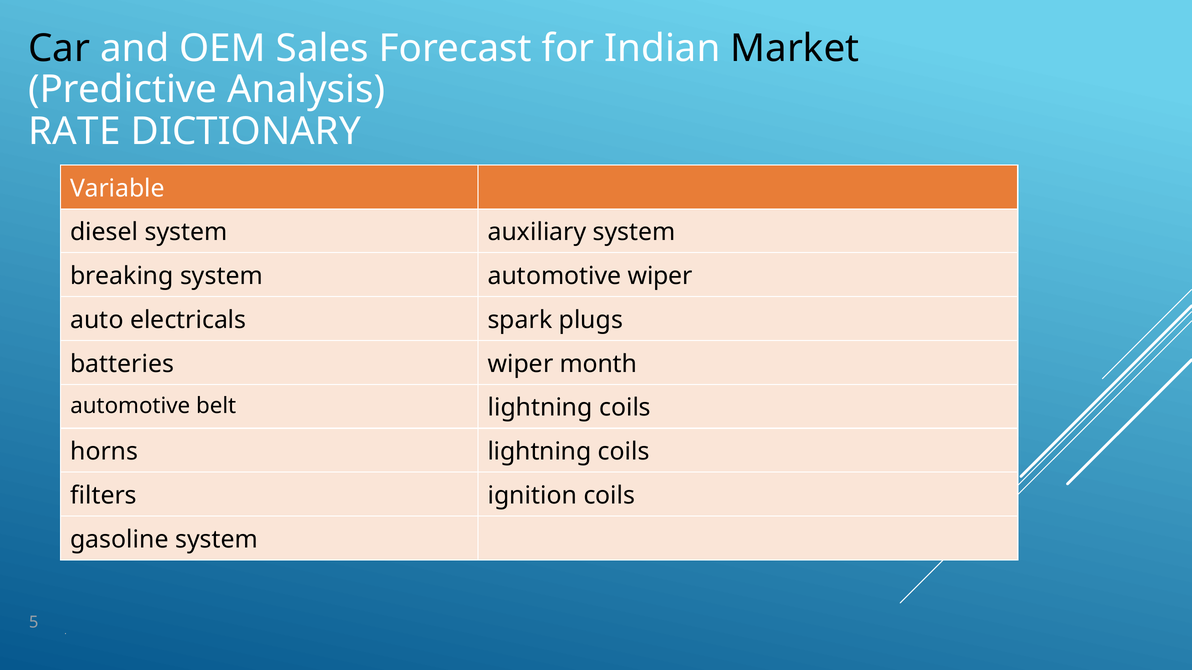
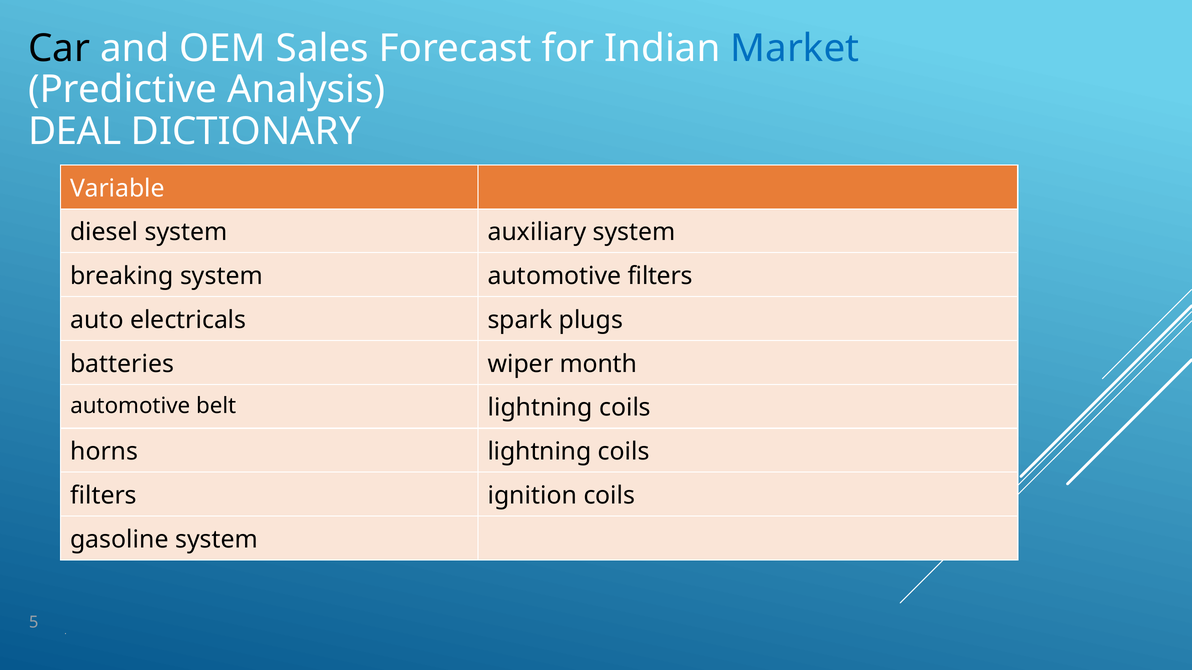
Market colour: black -> blue
RATE: RATE -> DEAL
automotive wiper: wiper -> filters
